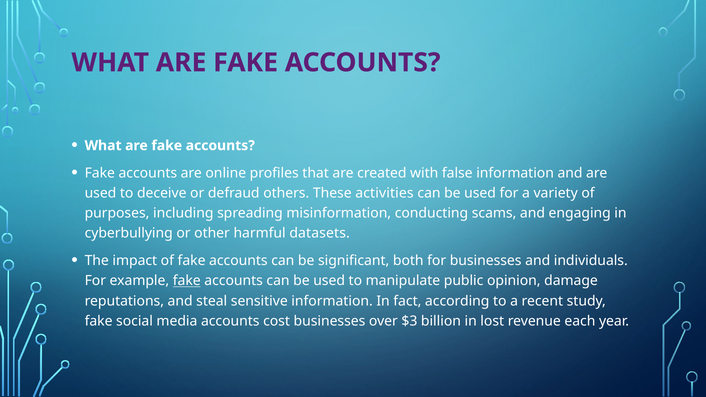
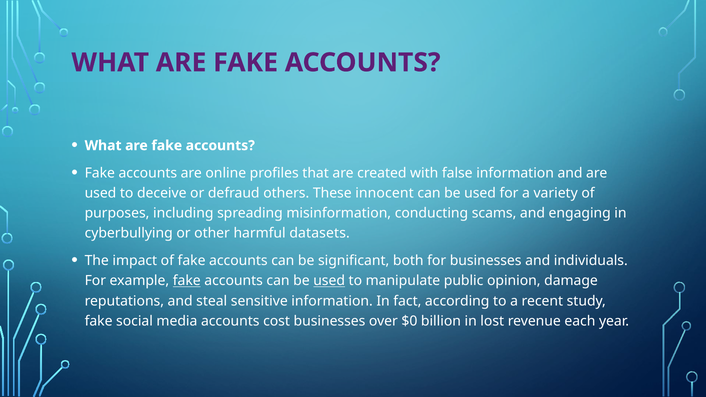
activities: activities -> innocent
used at (329, 281) underline: none -> present
$3: $3 -> $0
